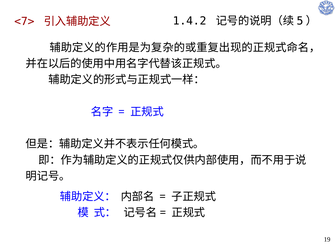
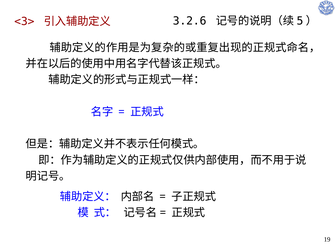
1.4.2: 1.4.2 -> 3.2.6
<7>: <7> -> <3>
